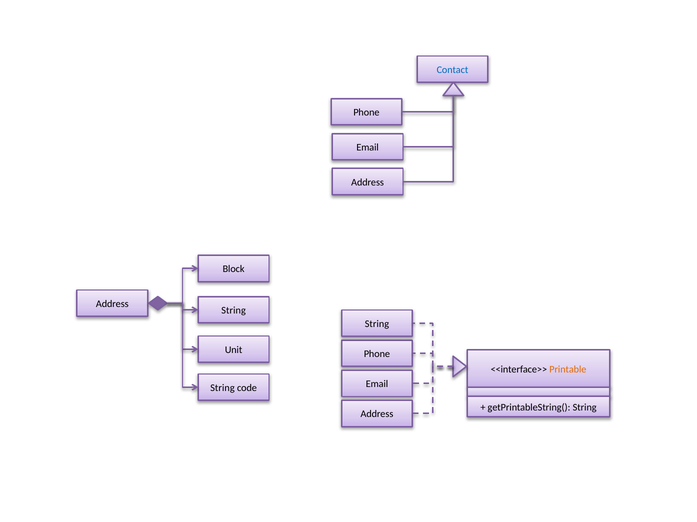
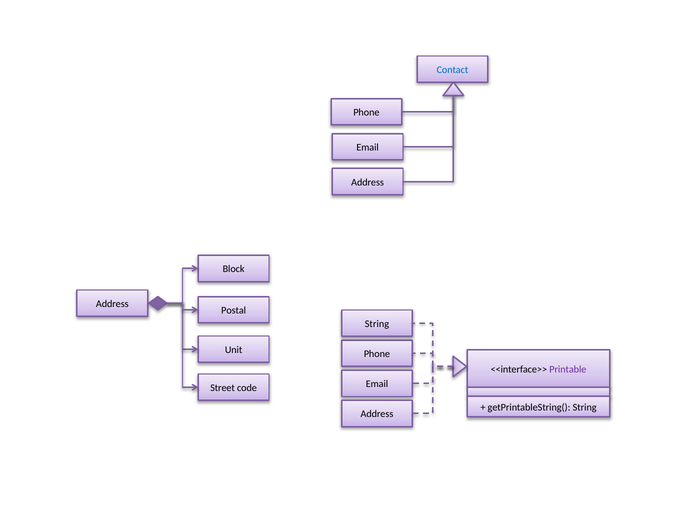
String at (234, 311): String -> Postal
Printable colour: orange -> purple
String at (222, 388): String -> Street
